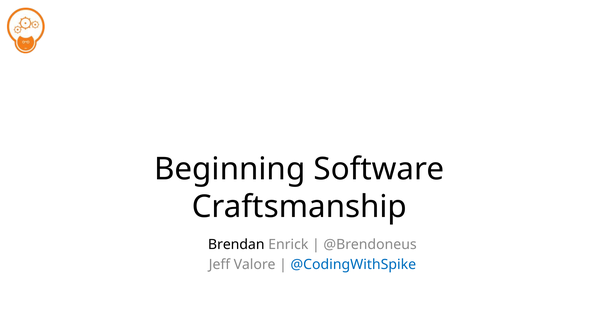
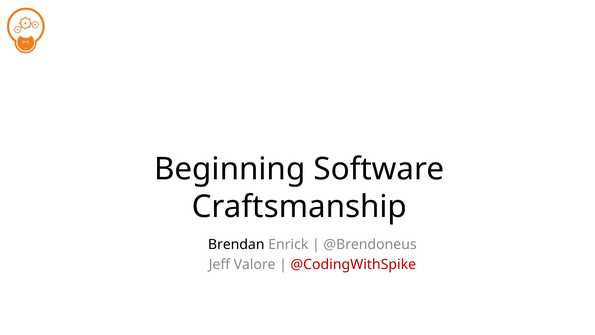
@CodingWithSpike colour: blue -> red
